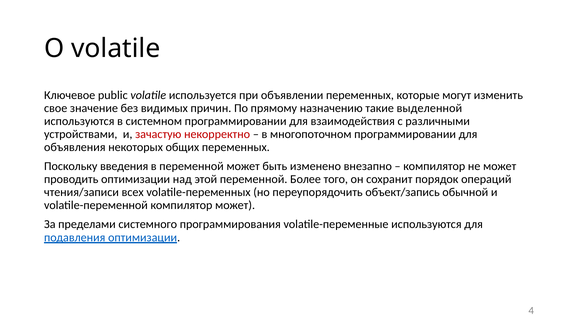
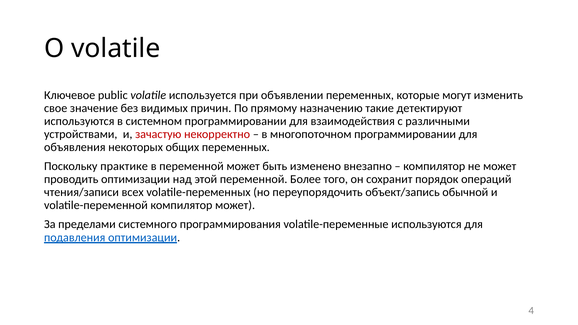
выделенной: выделенной -> детектируют
введения: введения -> практике
